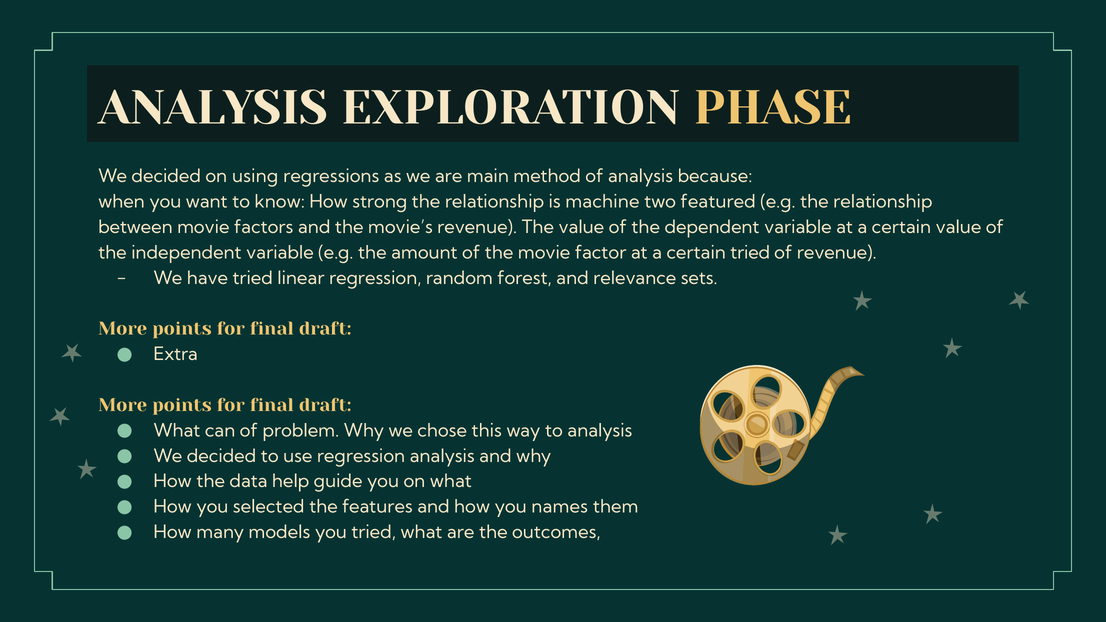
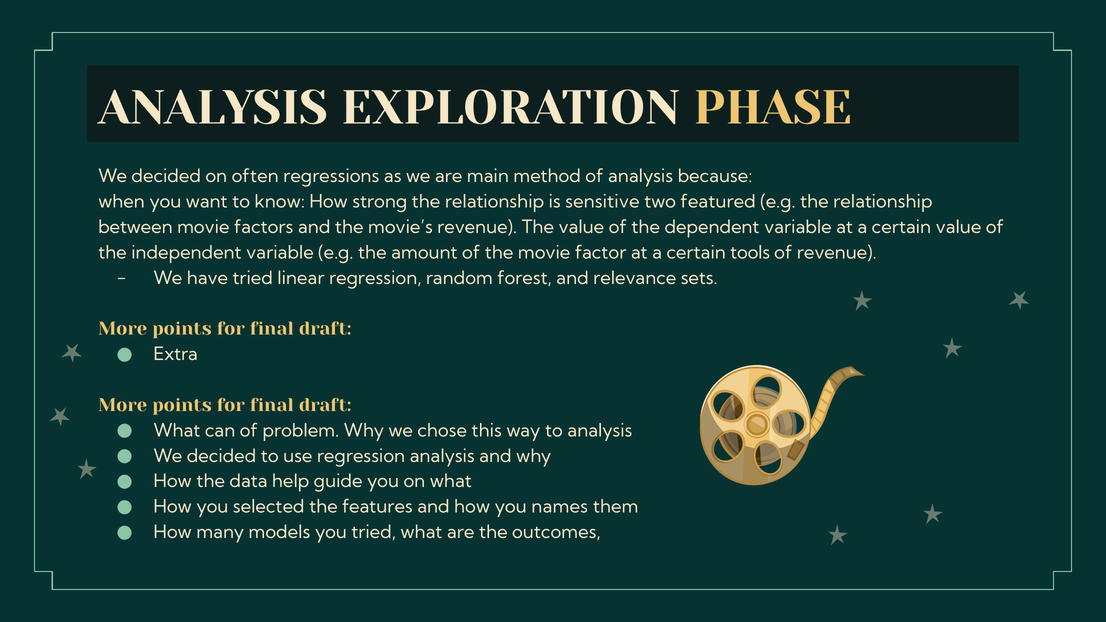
using: using -> often
machine: machine -> sensitive
certain tried: tried -> tools
